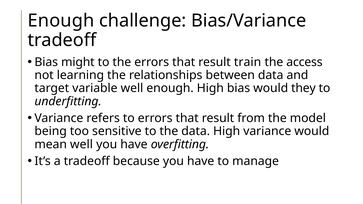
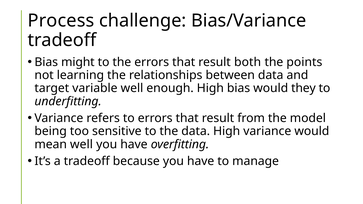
Enough at (61, 21): Enough -> Process
train: train -> both
access: access -> points
